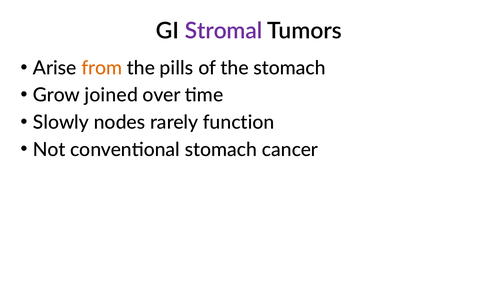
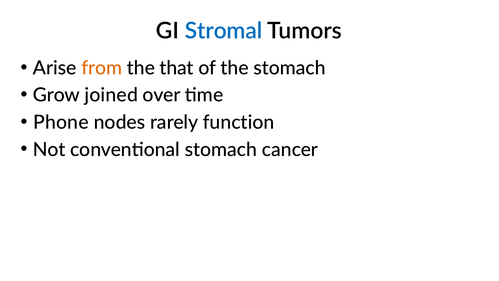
Stromal colour: purple -> blue
pills: pills -> that
Slowly: Slowly -> Phone
